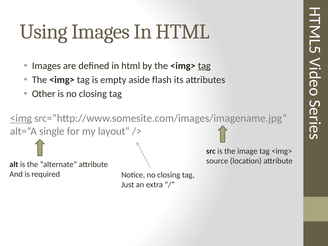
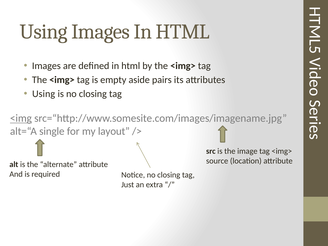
tag at (204, 66) underline: present -> none
flash: flash -> pairs
Other at (44, 94): Other -> Using
